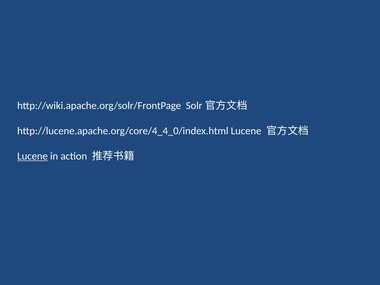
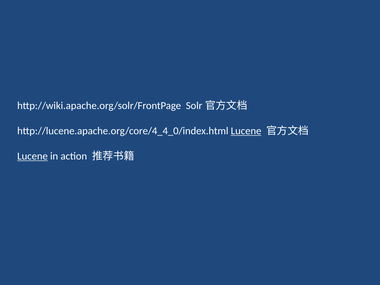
Lucene at (246, 131) underline: none -> present
